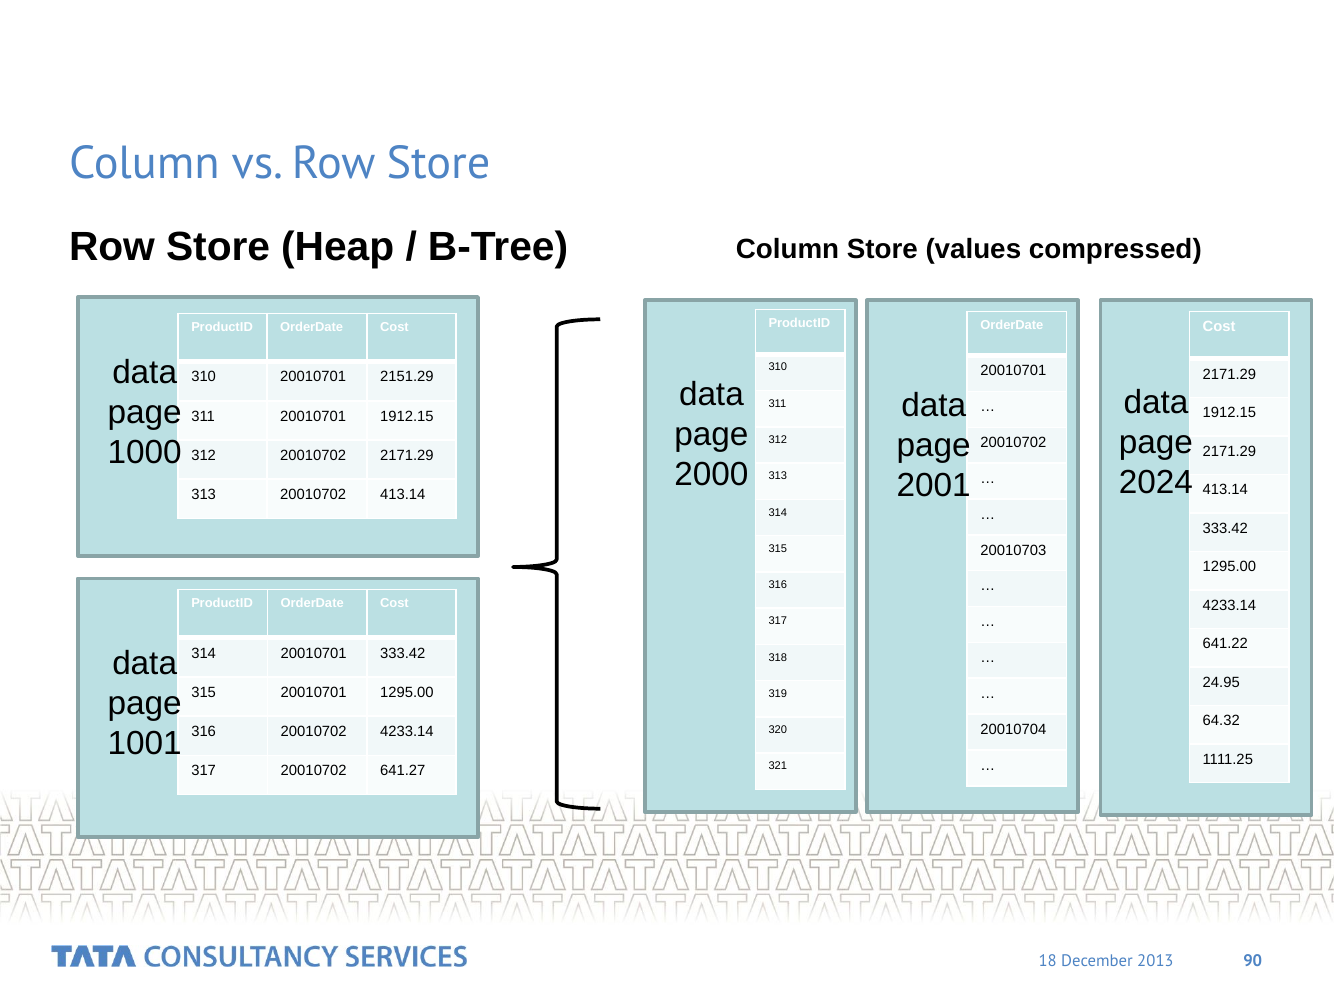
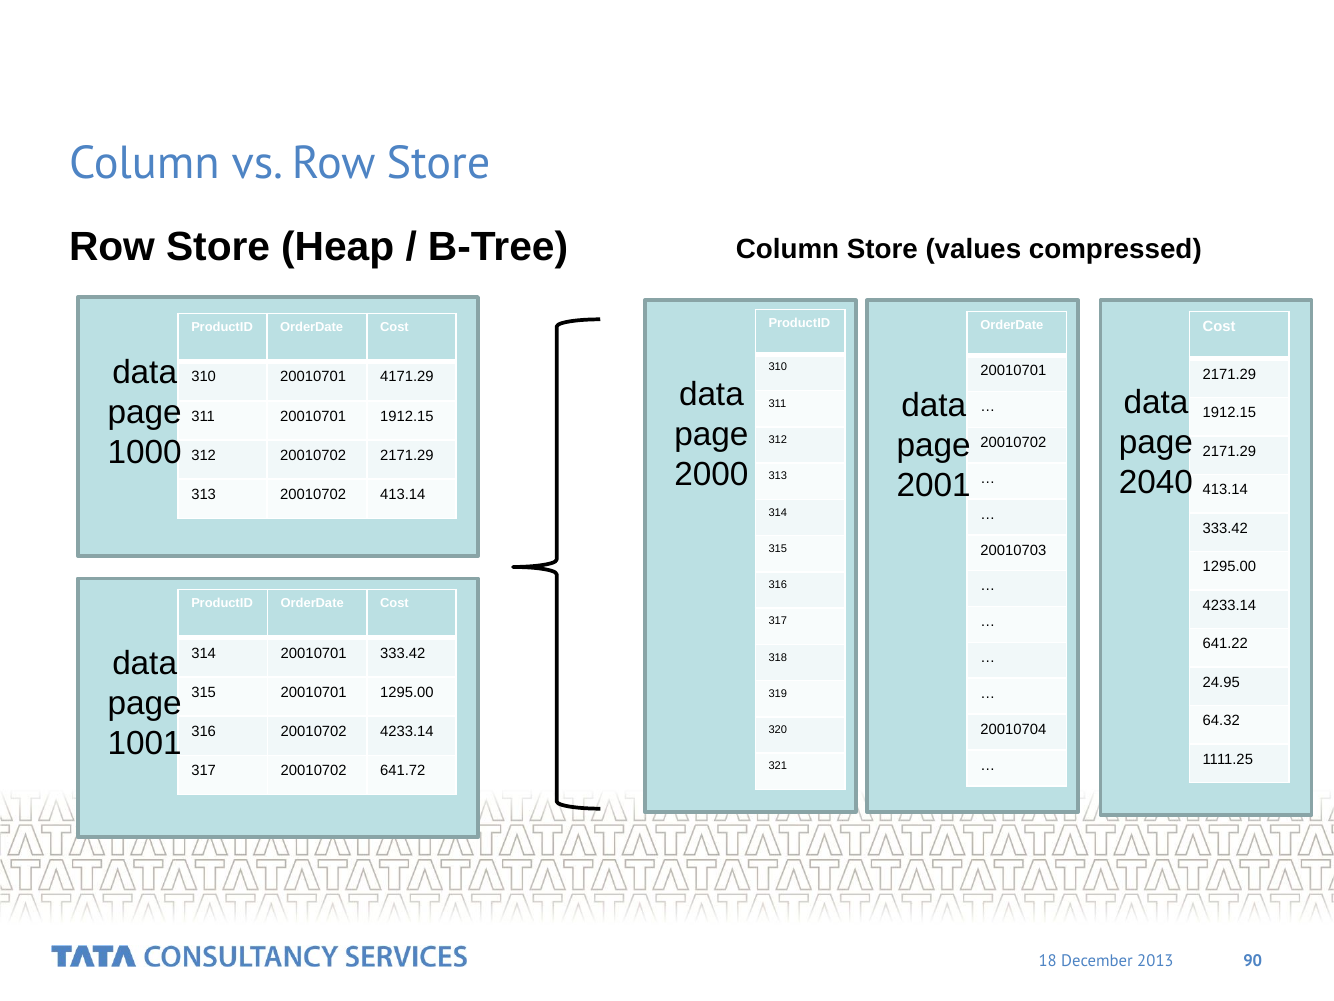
2151.29: 2151.29 -> 4171.29
2024: 2024 -> 2040
641.27: 641.27 -> 641.72
